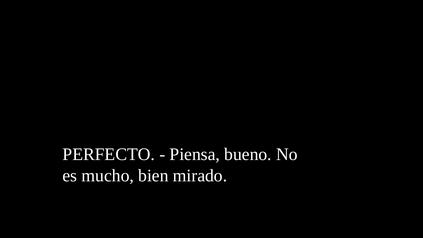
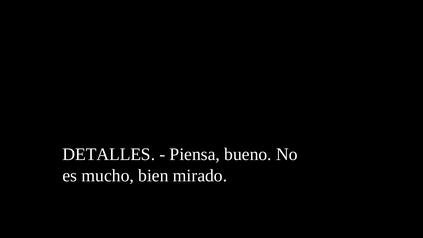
PERFECTO: PERFECTO -> DETALLES
